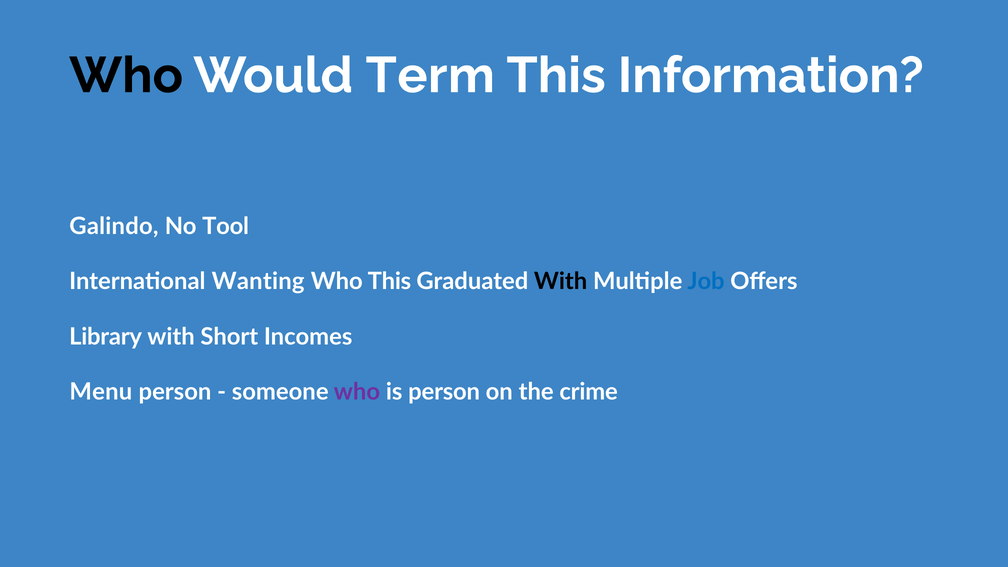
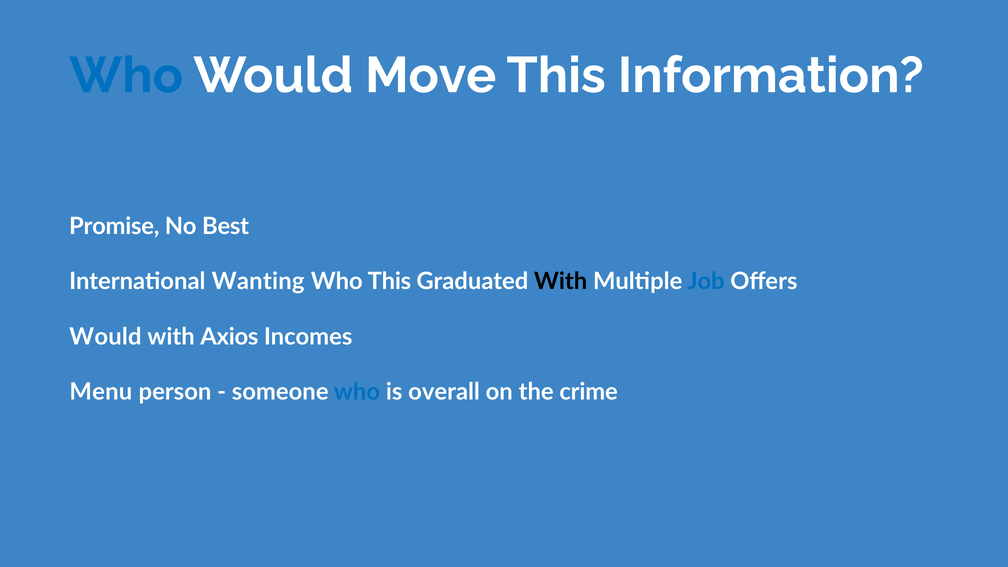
Who at (126, 76) colour: black -> blue
Term: Term -> Move
Galindo: Galindo -> Promise
Tool: Tool -> Best
Library at (106, 337): Library -> Would
Short: Short -> Axios
who at (357, 392) colour: purple -> blue
is person: person -> overall
